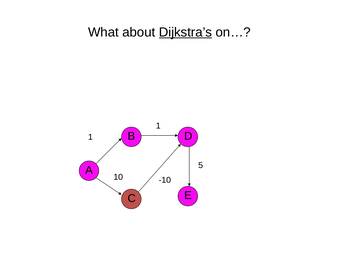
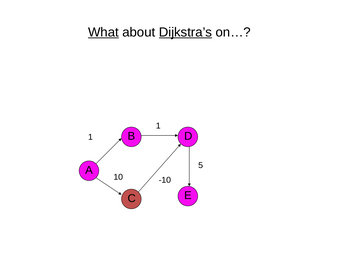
What underline: none -> present
